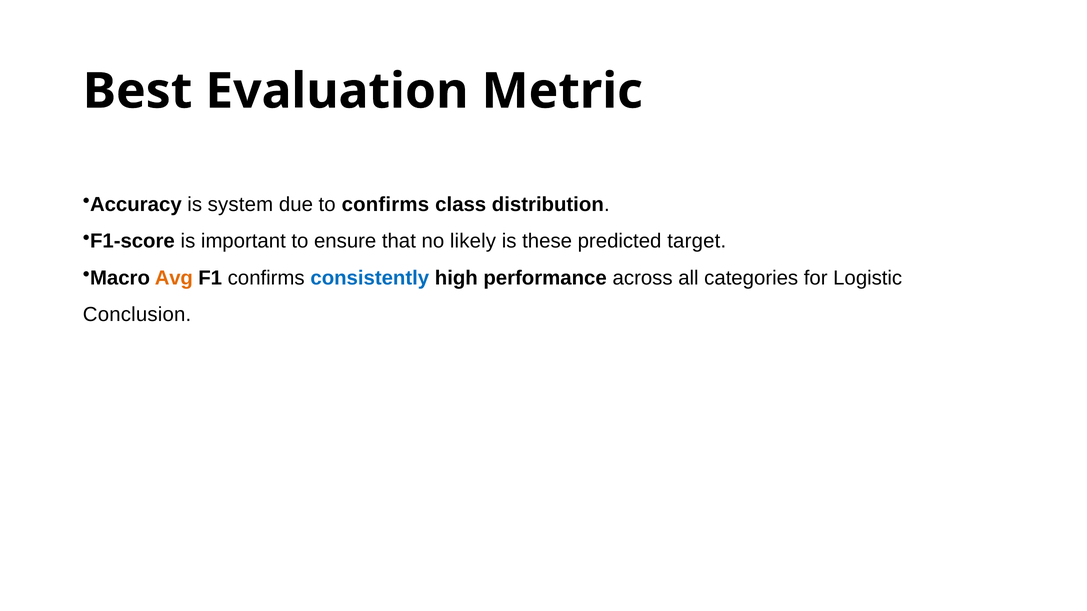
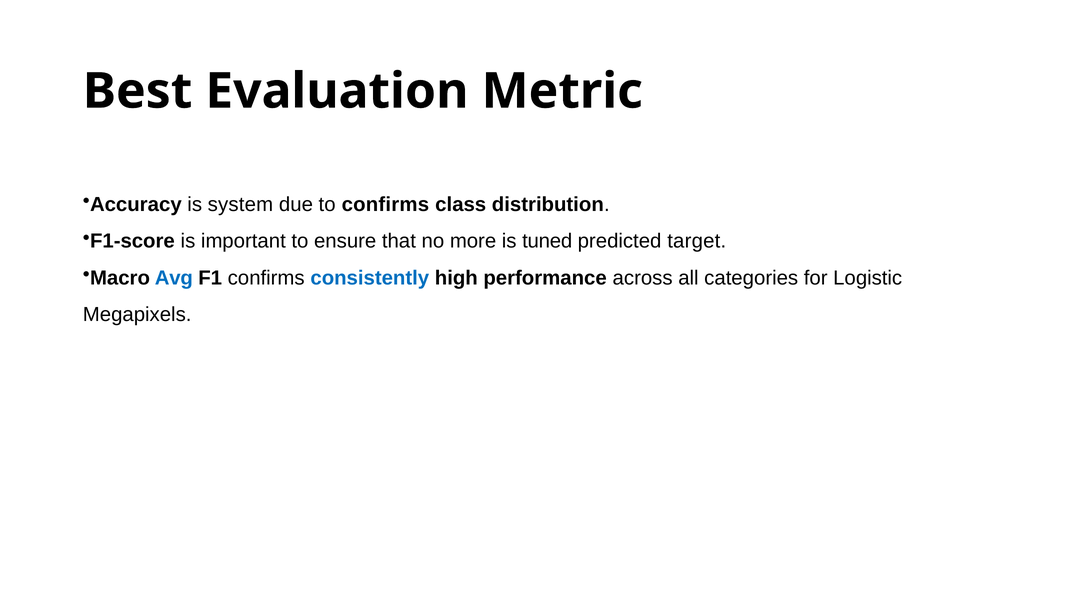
likely: likely -> more
these: these -> tuned
Avg colour: orange -> blue
Conclusion: Conclusion -> Megapixels
